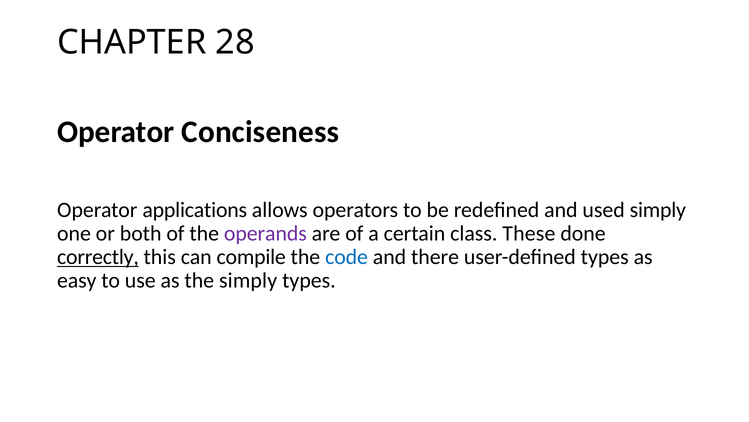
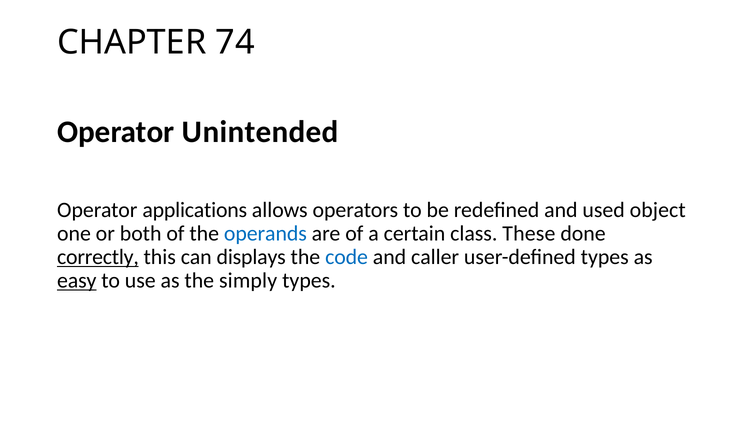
28: 28 -> 74
Conciseness: Conciseness -> Unintended
used simply: simply -> object
operands colour: purple -> blue
compile: compile -> displays
there: there -> caller
easy underline: none -> present
